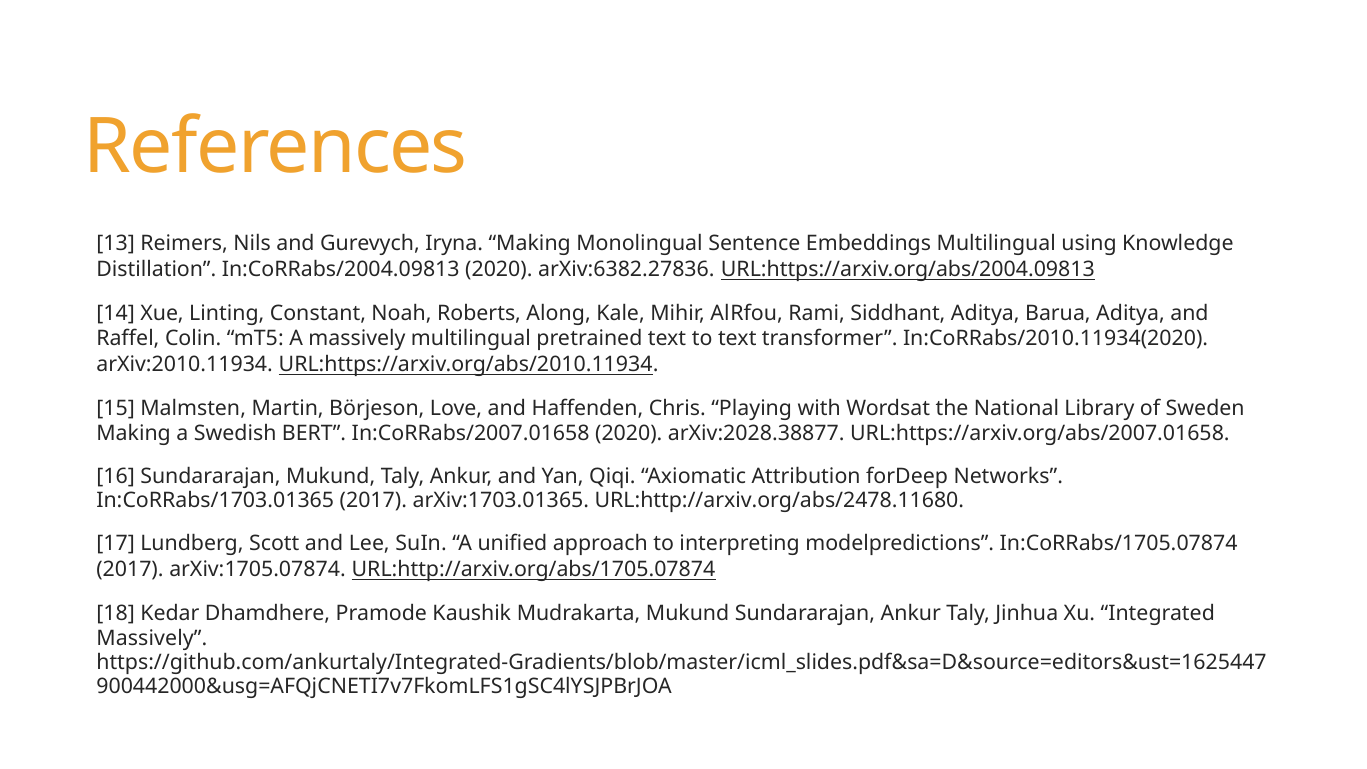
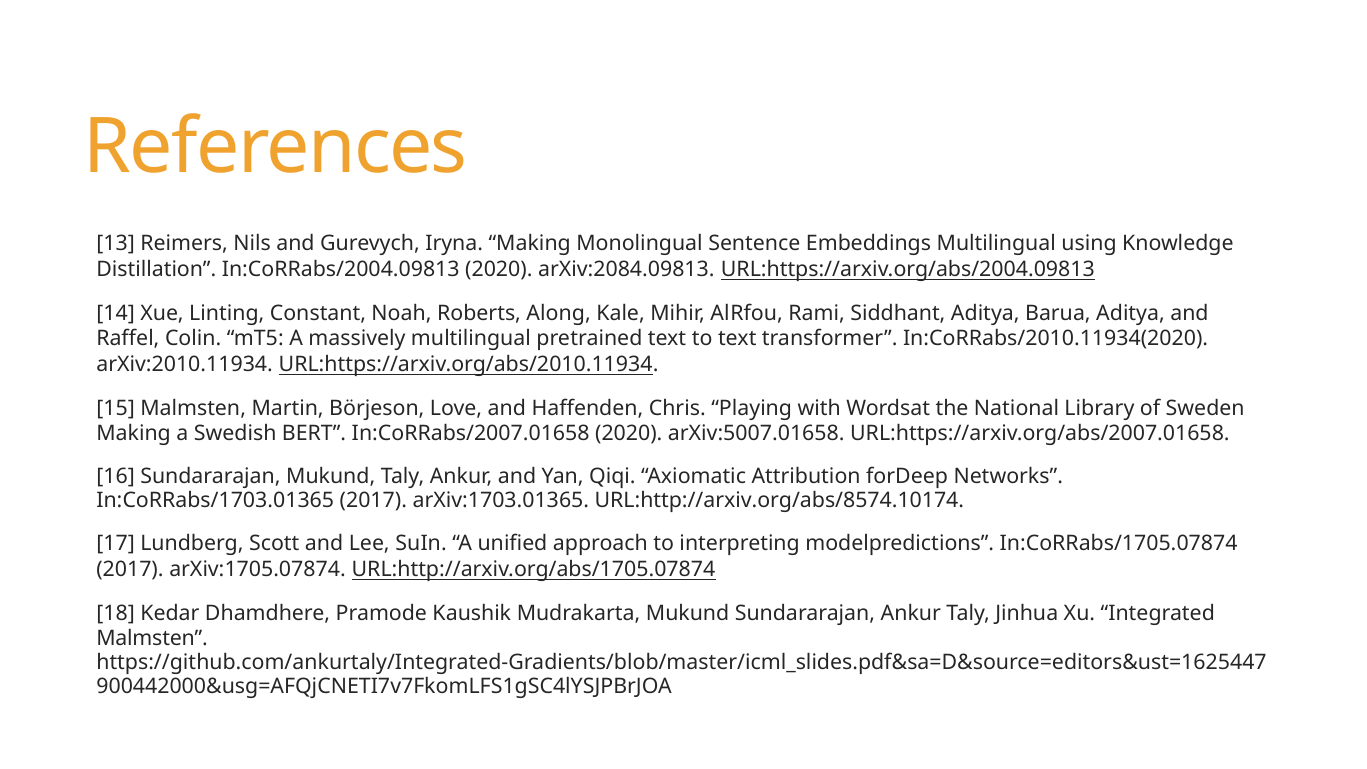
arXiv:6382.27836: arXiv:6382.27836 -> arXiv:2084.09813
arXiv:2028.38877: arXiv:2028.38877 -> arXiv:5007.01658
URL:http://arxiv.org/abs/2478.11680: URL:http://arxiv.org/abs/2478.11680 -> URL:http://arxiv.org/abs/8574.10174
Massively at (152, 638): Massively -> Malmsten
